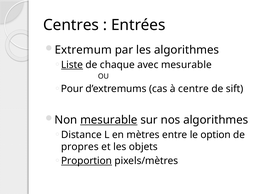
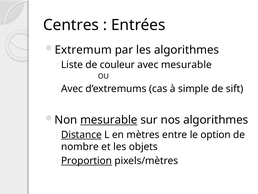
Liste underline: present -> none
chaque: chaque -> couleur
Pour at (72, 89): Pour -> Avec
centre: centre -> simple
Distance underline: none -> present
propres: propres -> nombre
